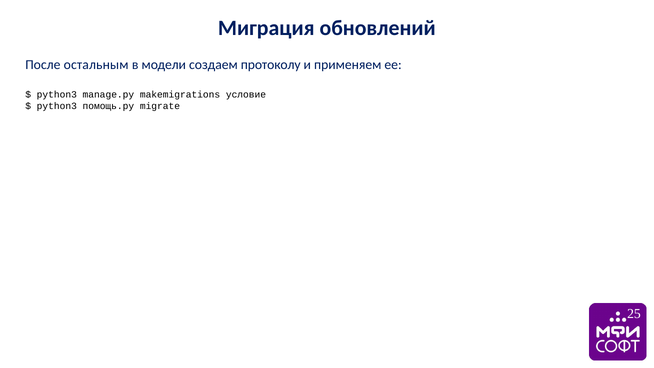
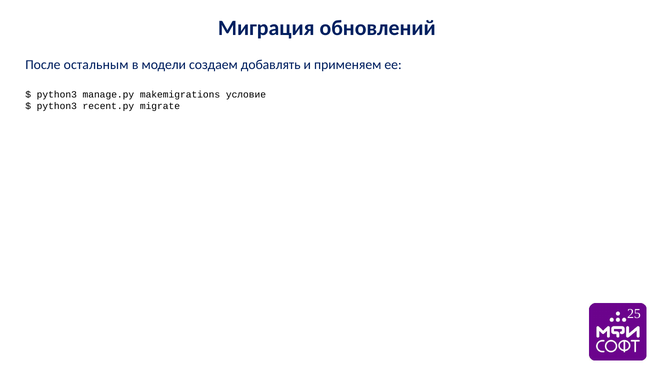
протоколу: протоколу -> добавлять
помощь.py: помощь.py -> recent.py
